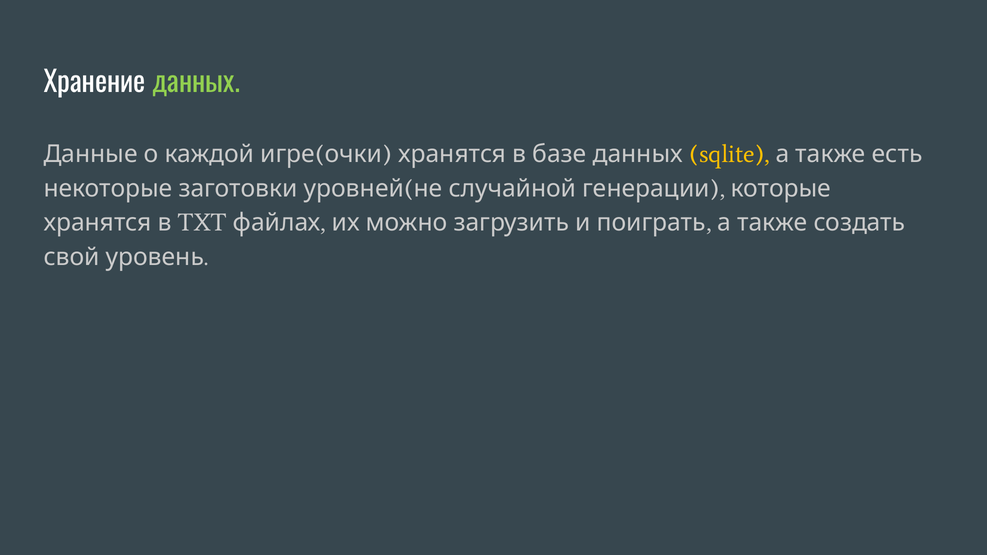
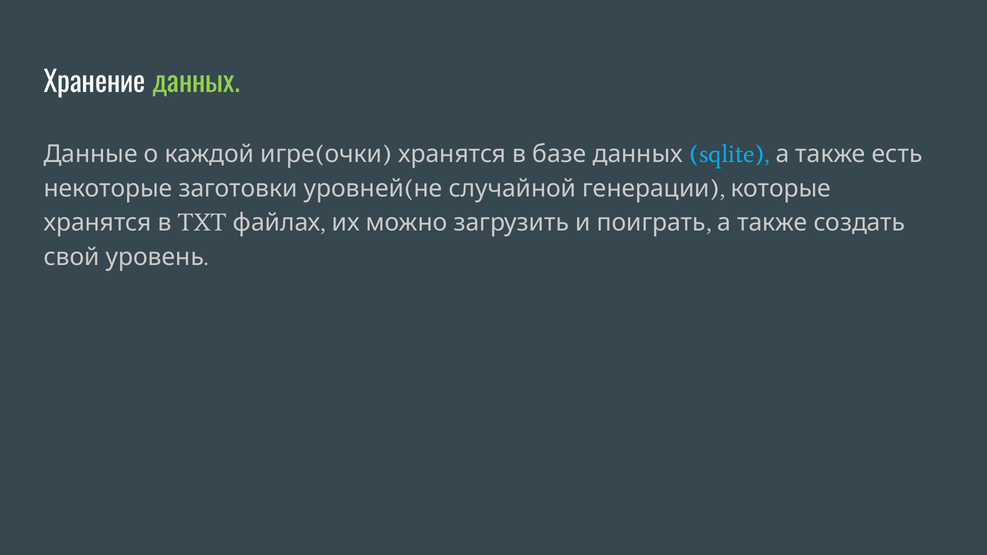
sqlite colour: yellow -> light blue
